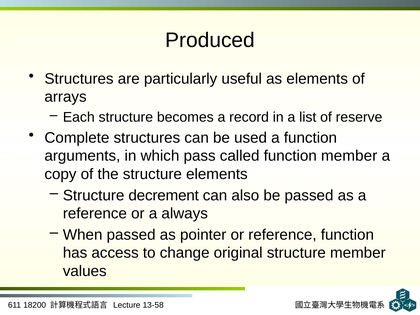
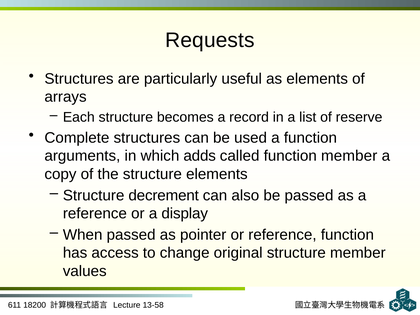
Produced: Produced -> Requests
pass: pass -> adds
always: always -> display
